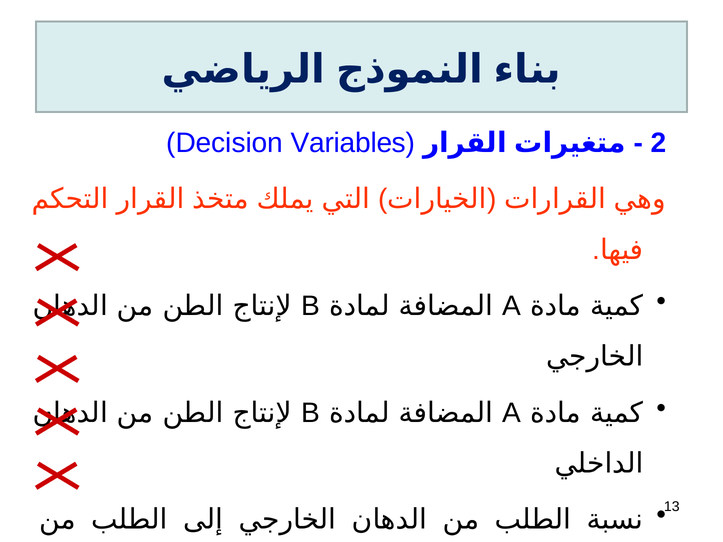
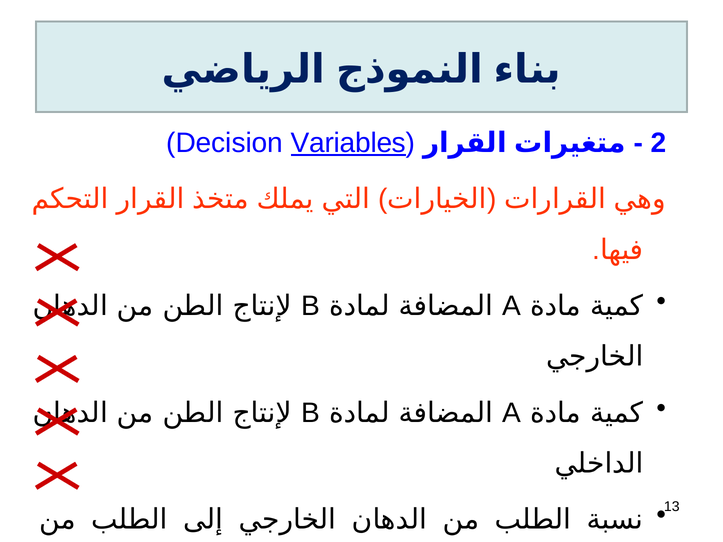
Variables underline: none -> present
